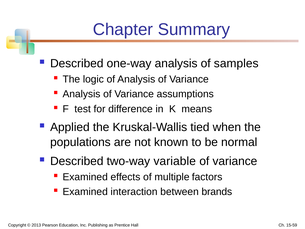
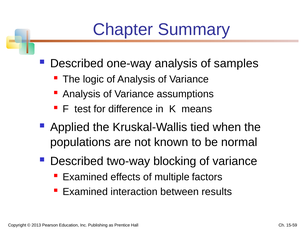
variable: variable -> blocking
brands: brands -> results
